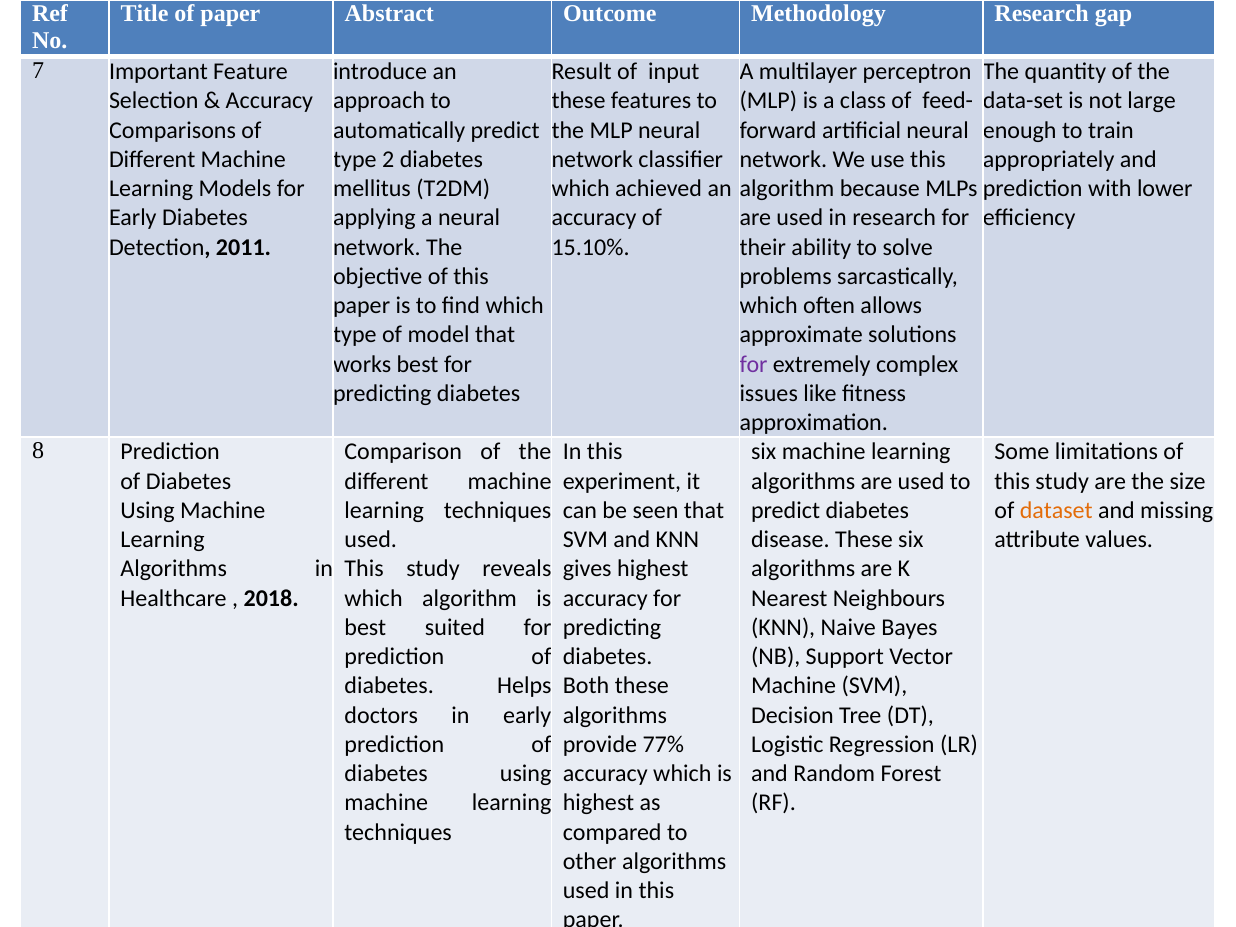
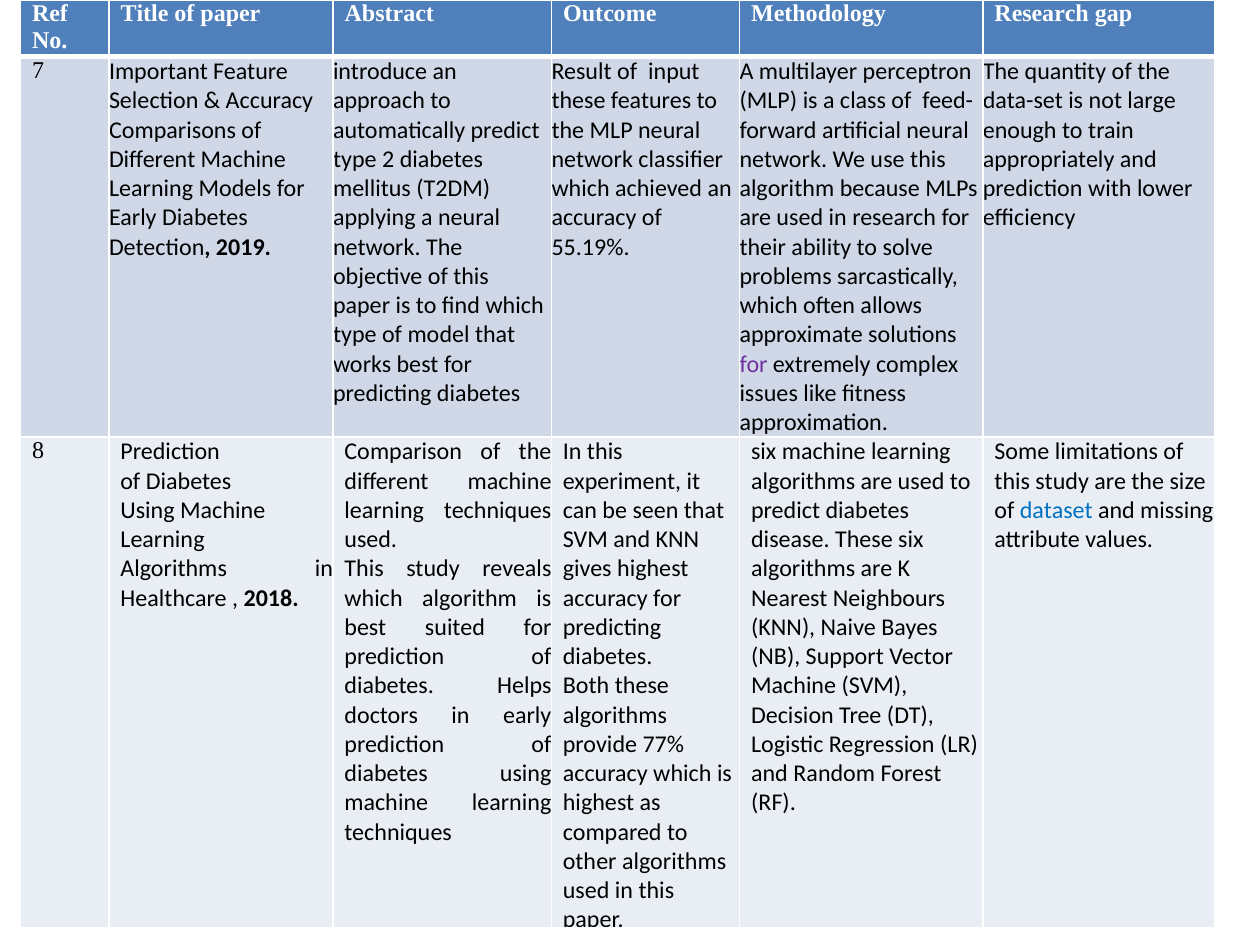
2011: 2011 -> 2019
15.10%: 15.10% -> 55.19%
dataset colour: orange -> blue
